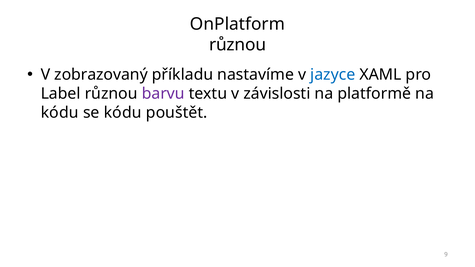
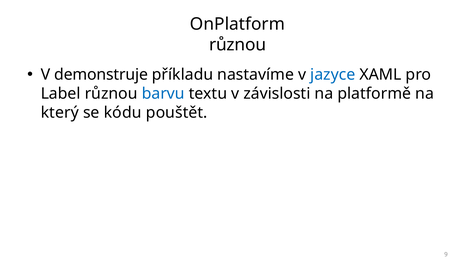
zobrazovaný: zobrazovaný -> demonstruje
barvu colour: purple -> blue
kódu at (60, 113): kódu -> který
